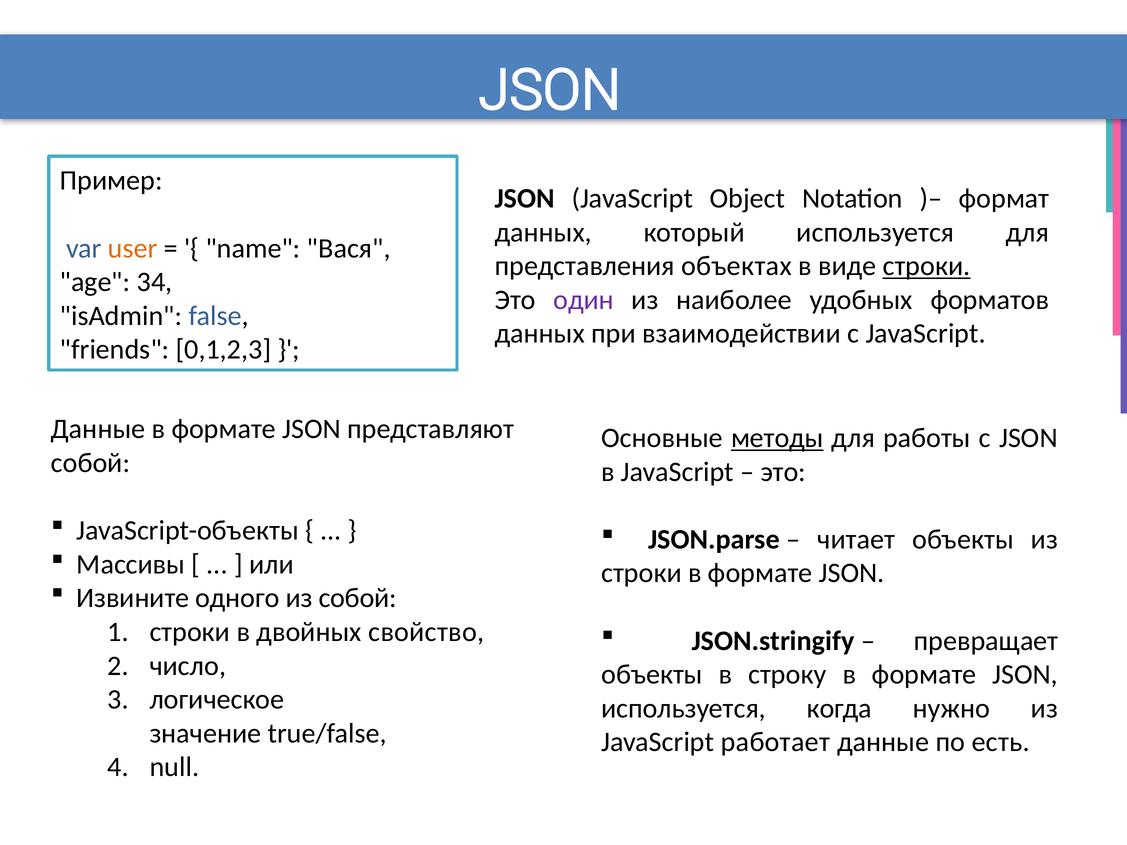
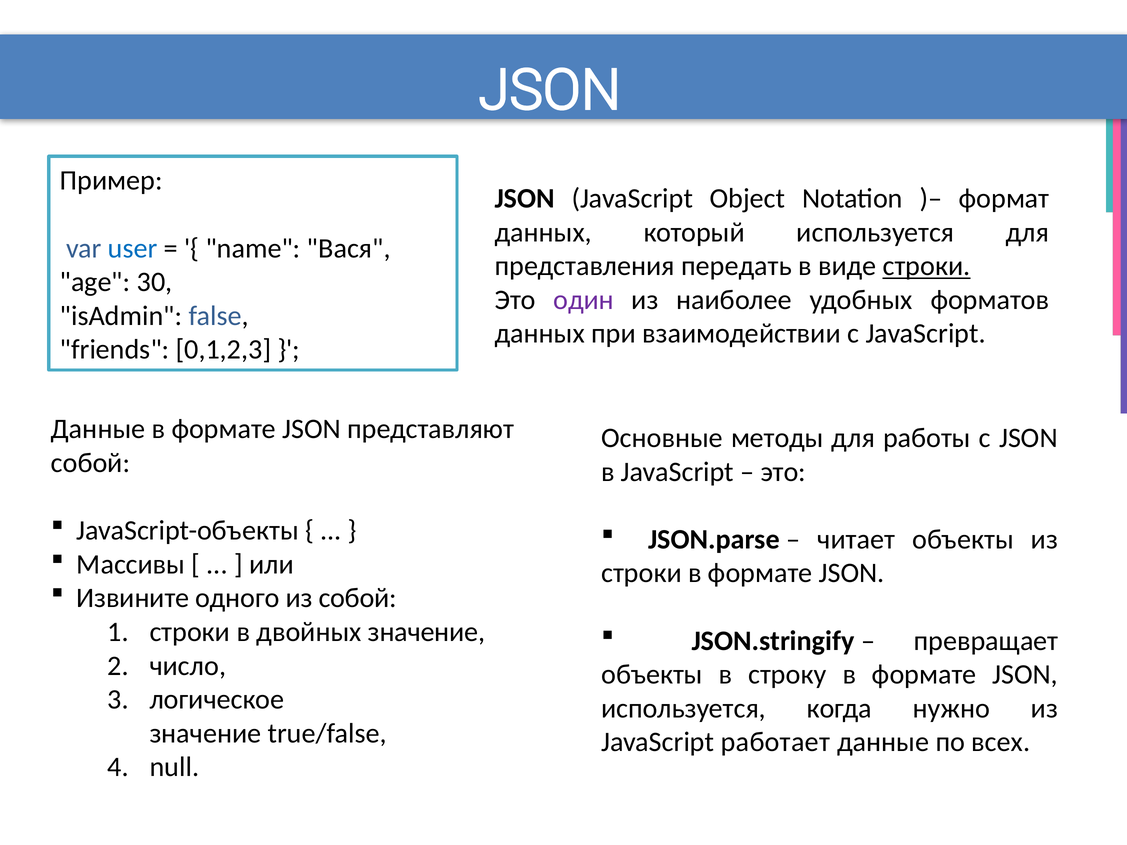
user colour: orange -> blue
объектах: объектах -> передать
34: 34 -> 30
методы underline: present -> none
двойных свойство: свойство -> значение
есть: есть -> всех
